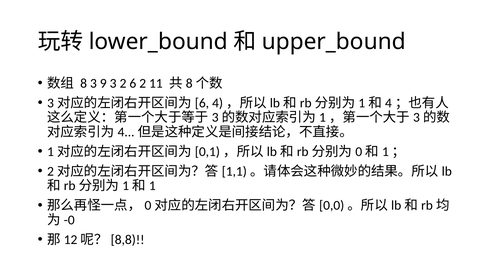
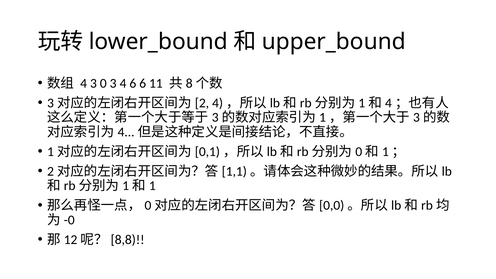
8 at (84, 83): 8 -> 4
9: 9 -> 0
3 2: 2 -> 4
6 2: 2 -> 6
6 at (202, 103): 6 -> 2
